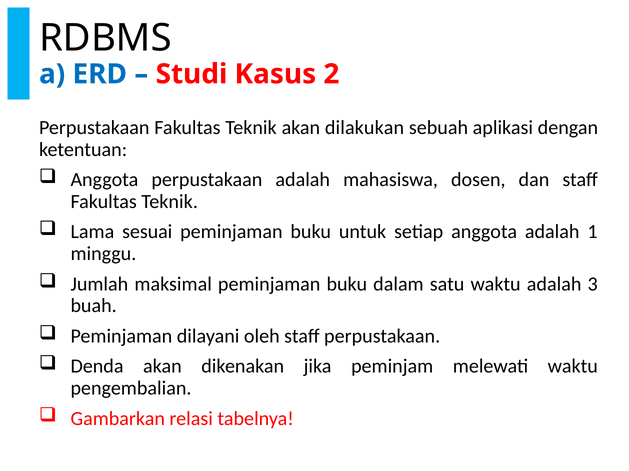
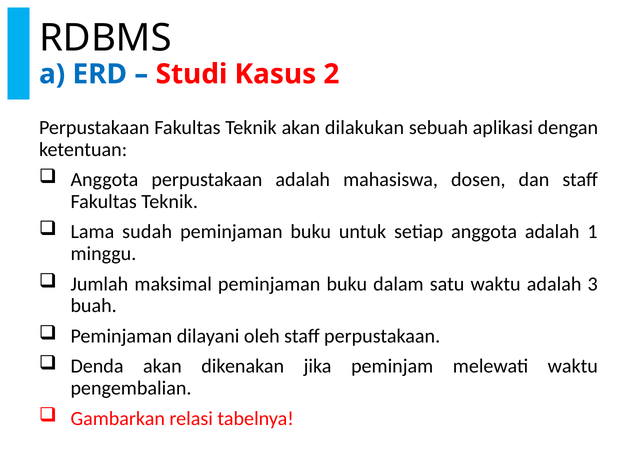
sesuai: sesuai -> sudah
